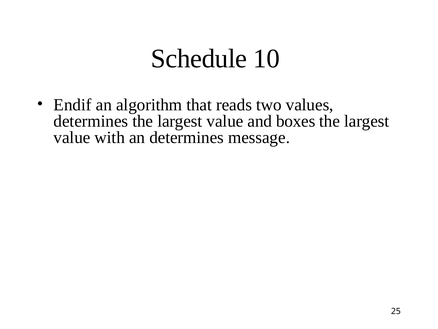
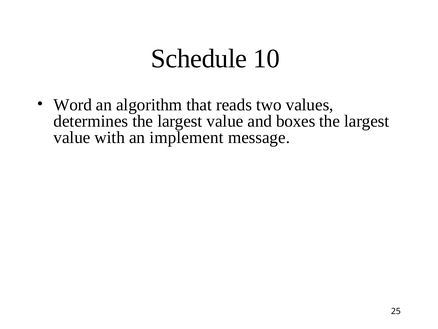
Endif: Endif -> Word
an determines: determines -> implement
